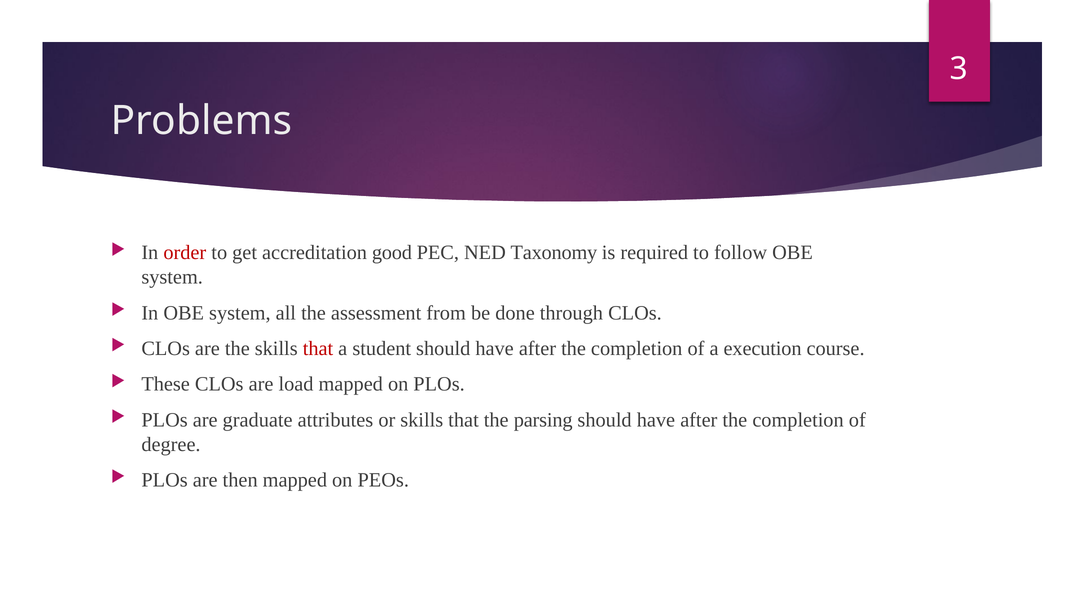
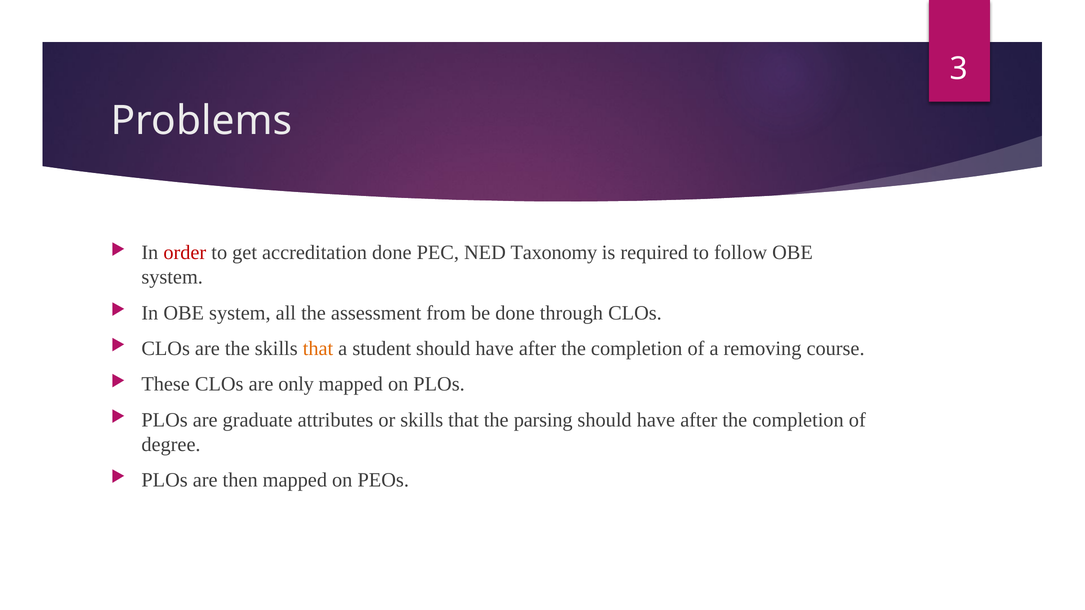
accreditation good: good -> done
that at (318, 349) colour: red -> orange
execution: execution -> removing
load: load -> only
